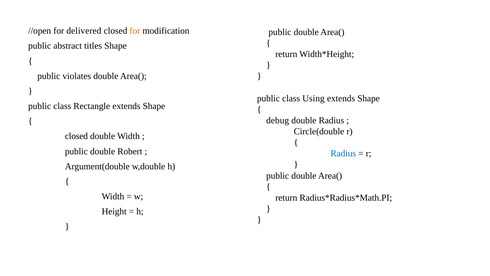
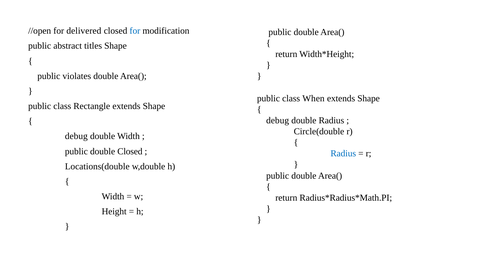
for at (135, 31) colour: orange -> blue
Using: Using -> When
closed at (76, 136): closed -> debug
double Robert: Robert -> Closed
Argument(double: Argument(double -> Locations(double
